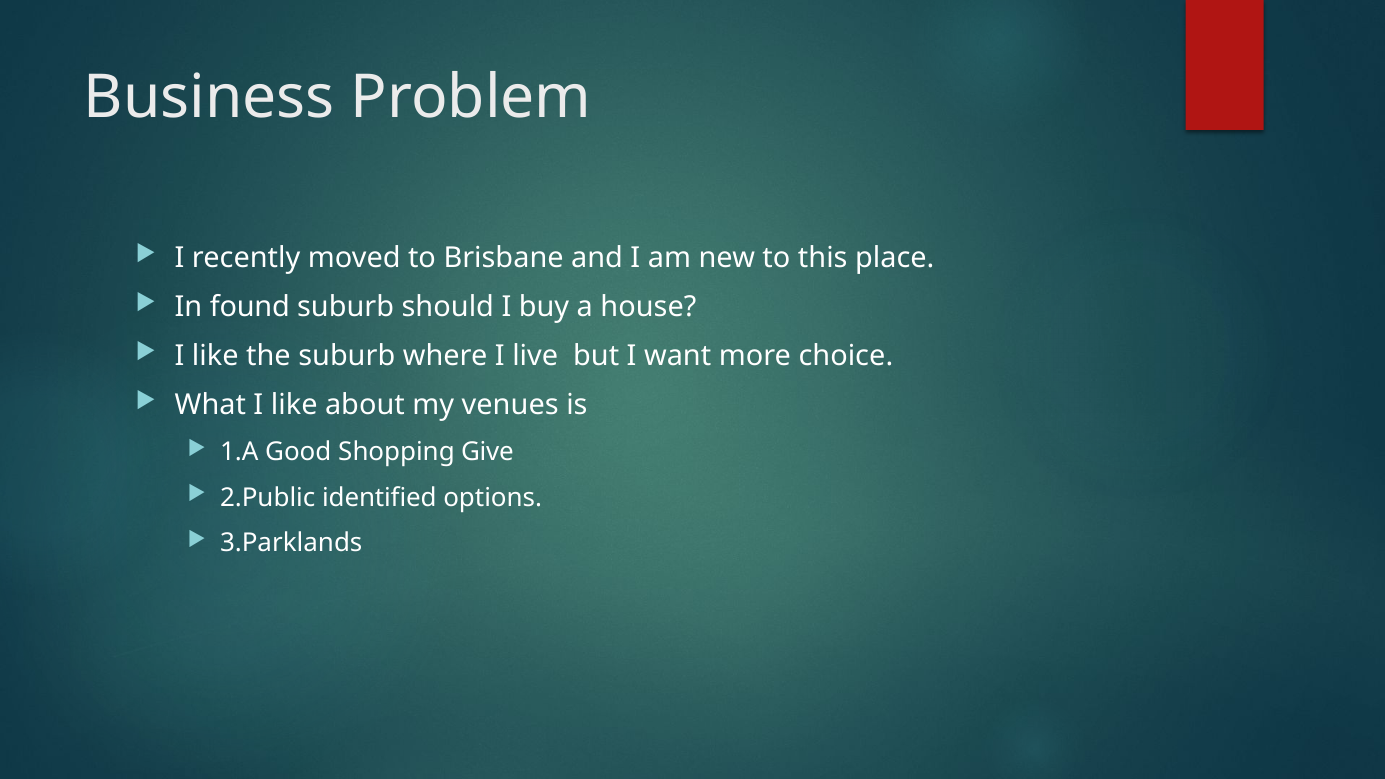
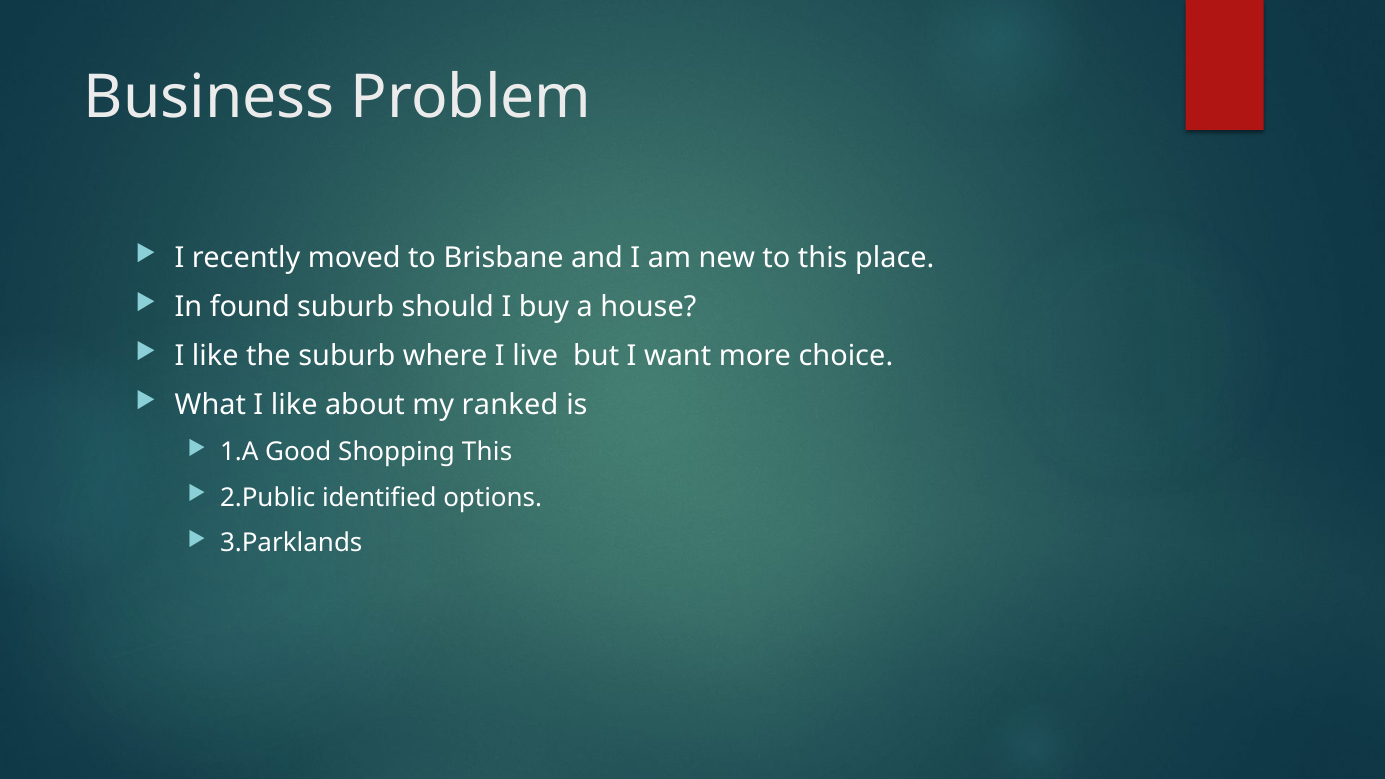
venues: venues -> ranked
Shopping Give: Give -> This
